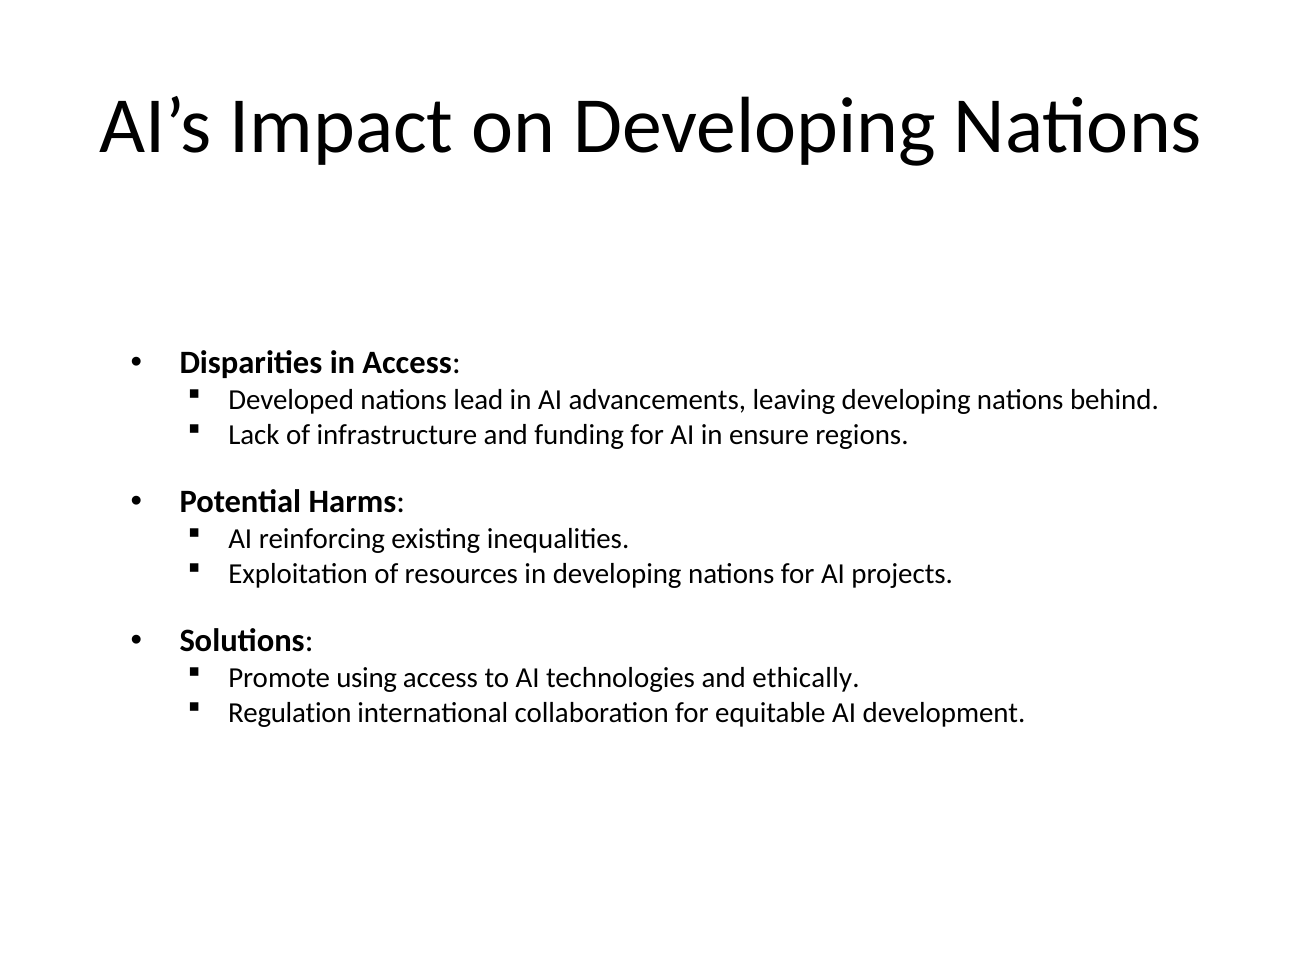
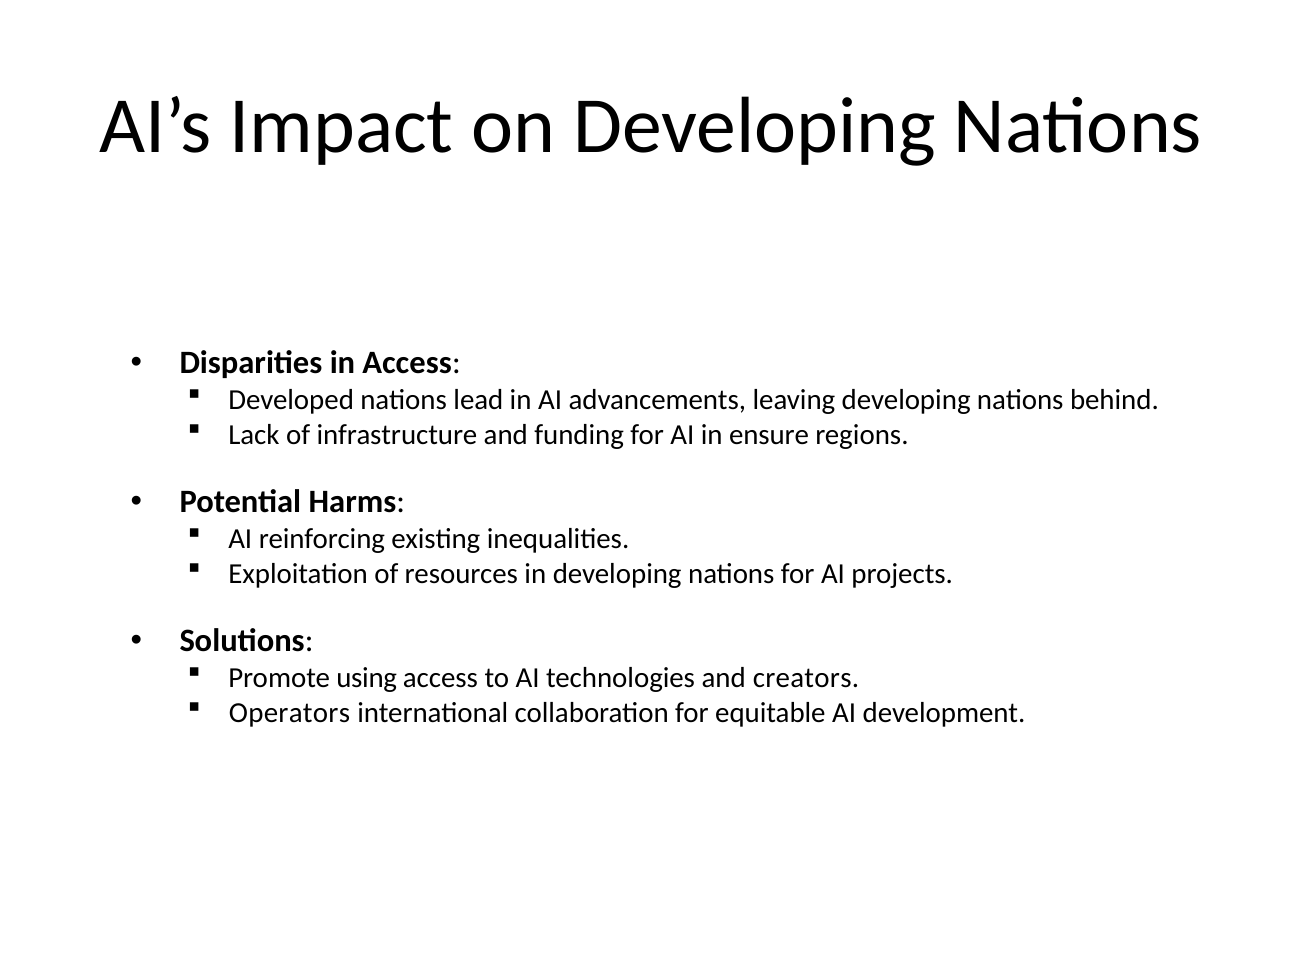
ethically: ethically -> creators
Regulation: Regulation -> Operators
